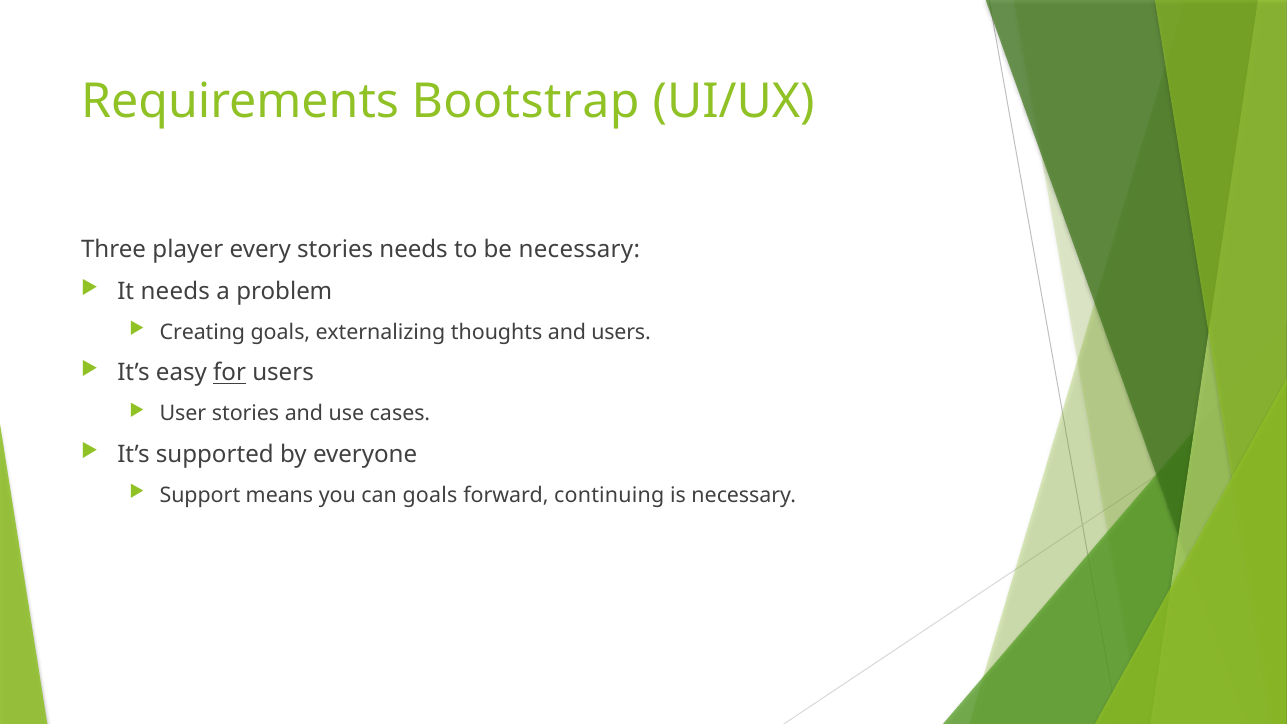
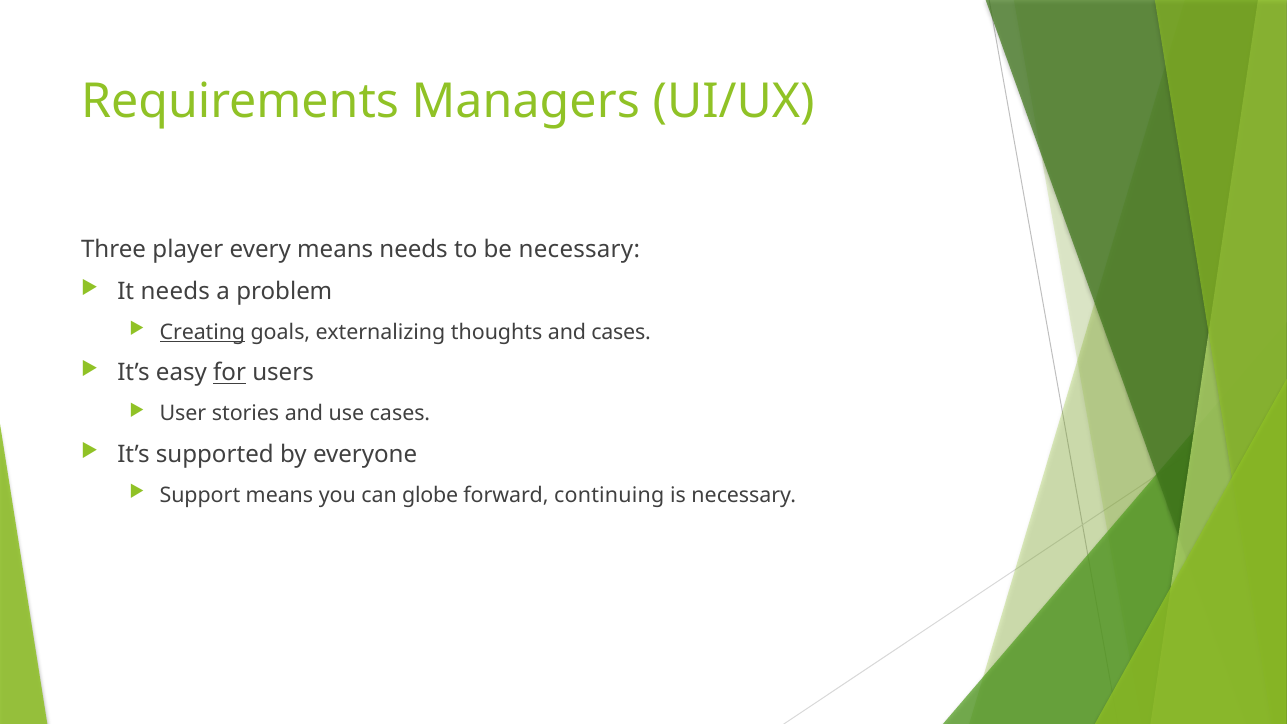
Bootstrap: Bootstrap -> Managers
every stories: stories -> means
Creating underline: none -> present
and users: users -> cases
can goals: goals -> globe
